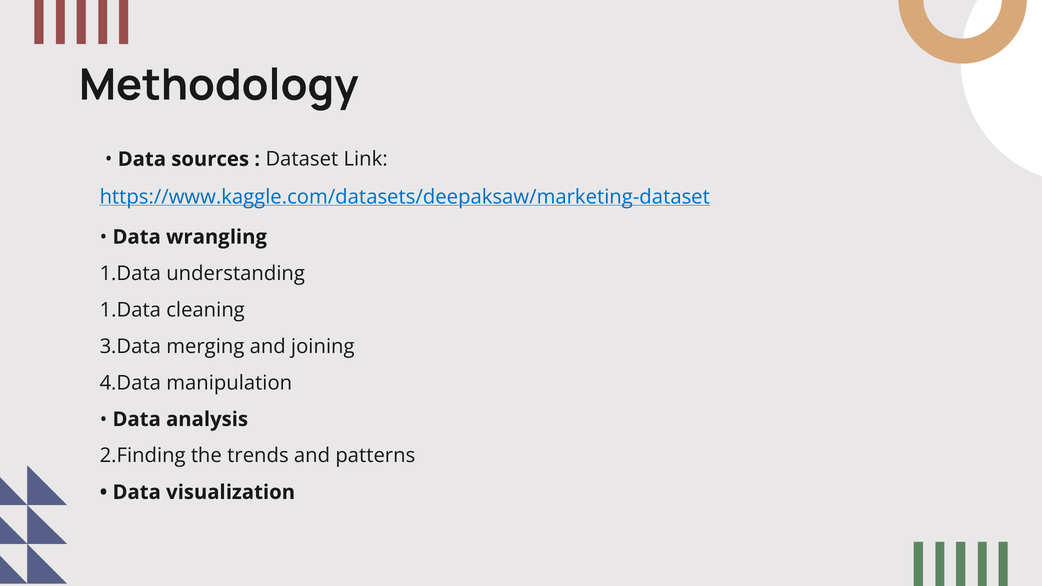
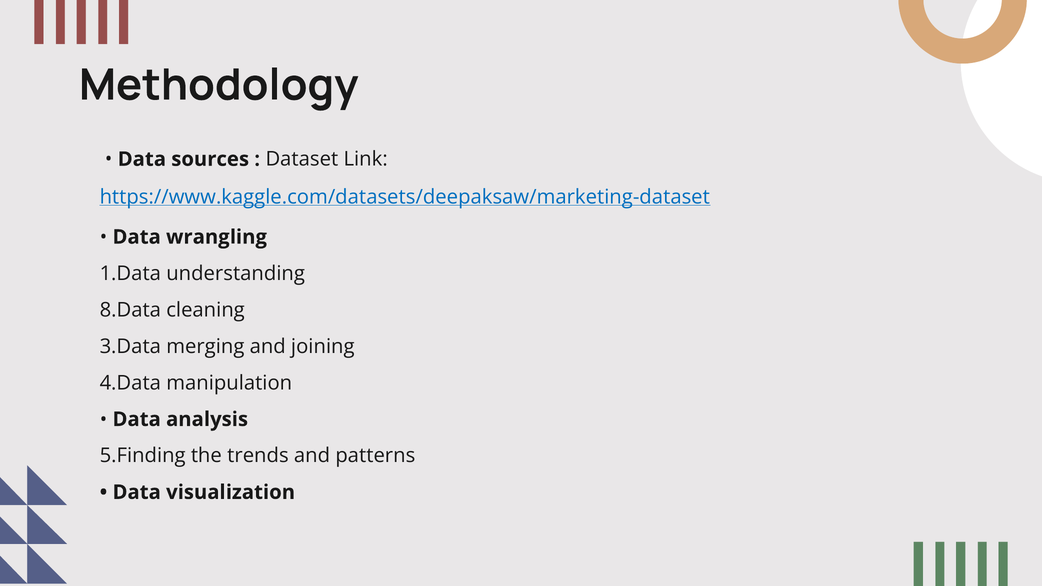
1.Data at (130, 310): 1.Data -> 8.Data
2.Finding: 2.Finding -> 5.Finding
